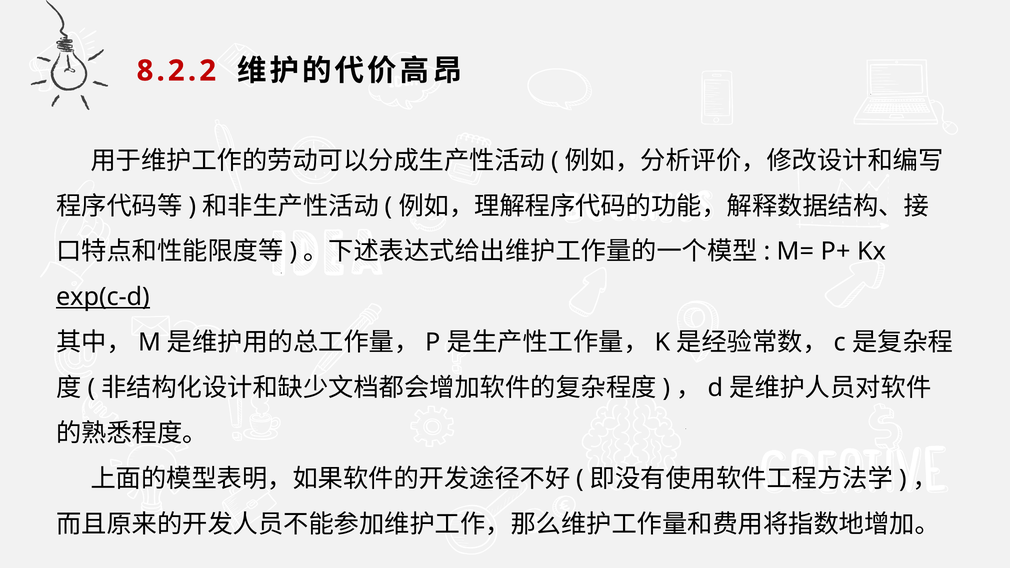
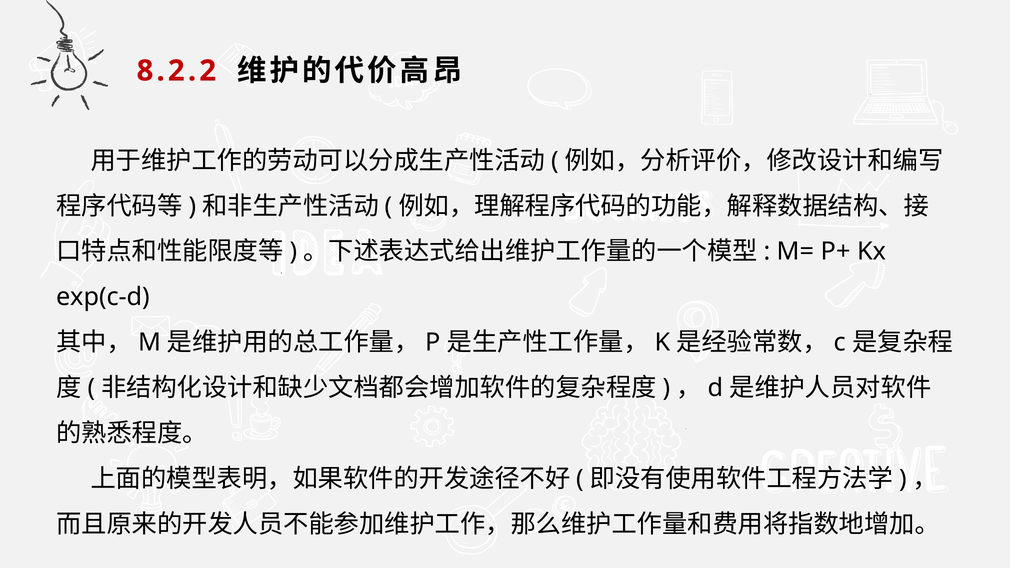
exp(c-d underline: present -> none
